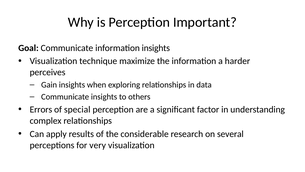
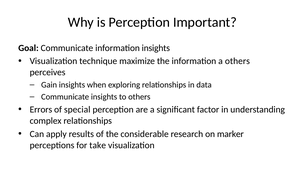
a harder: harder -> others
several: several -> marker
very: very -> take
